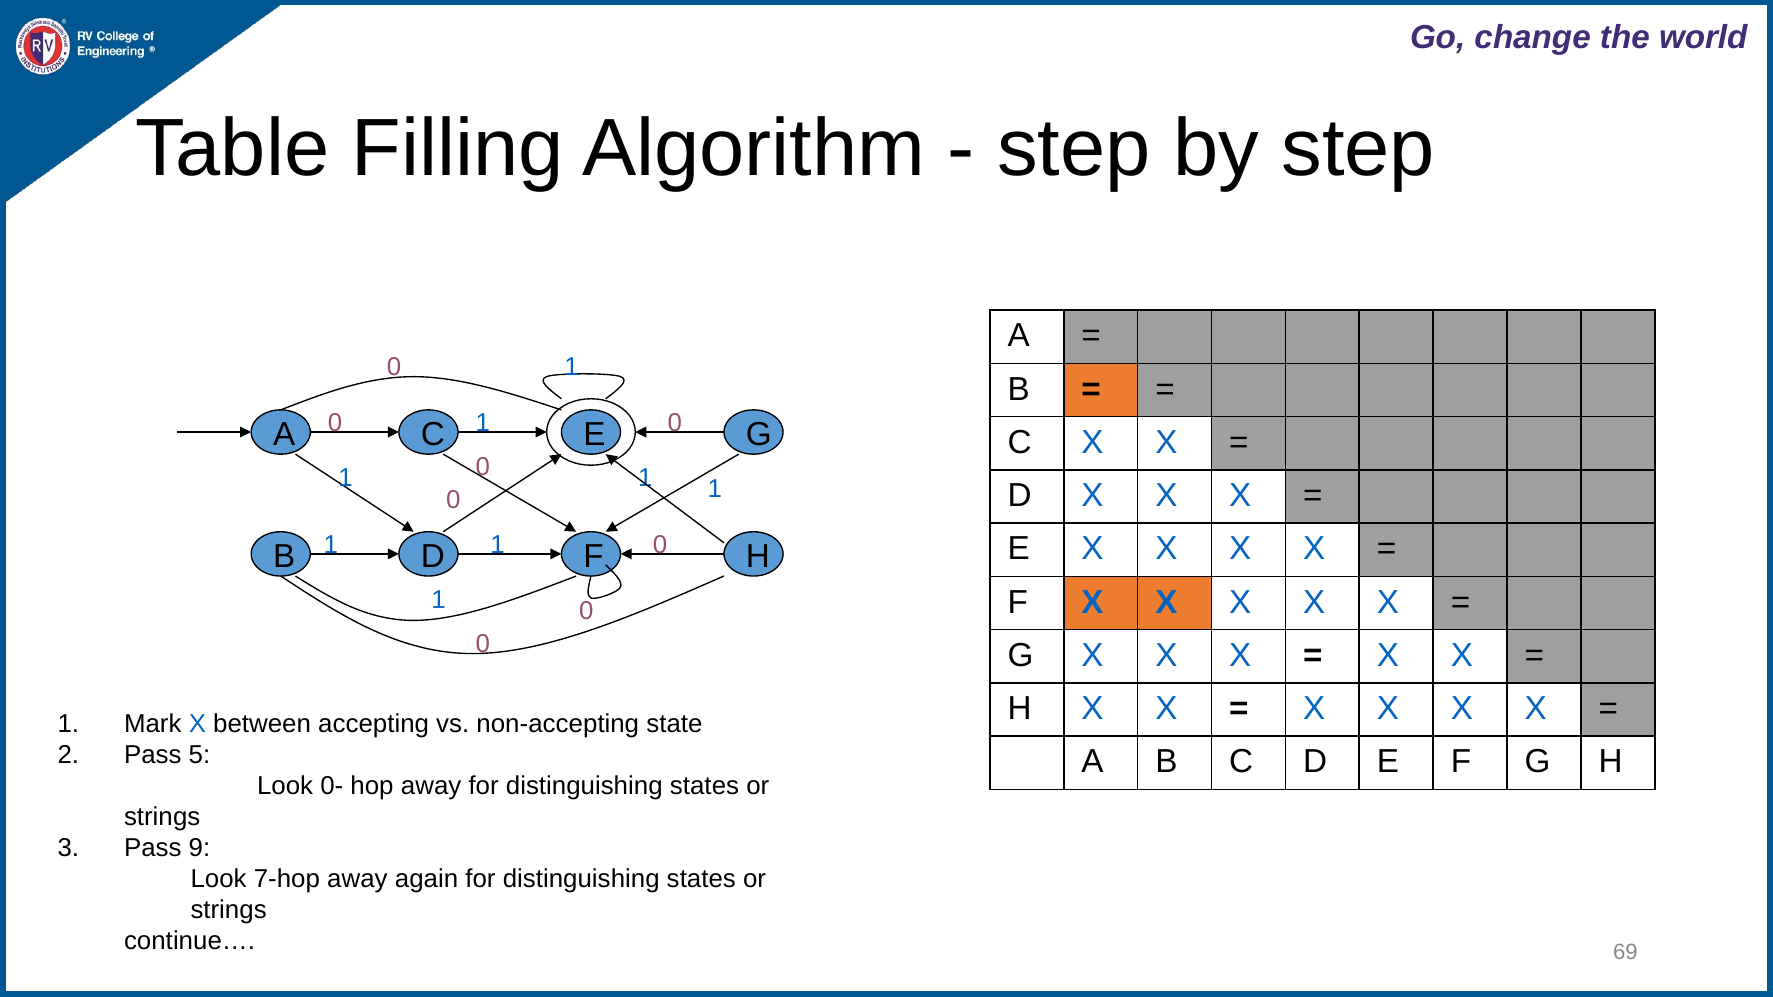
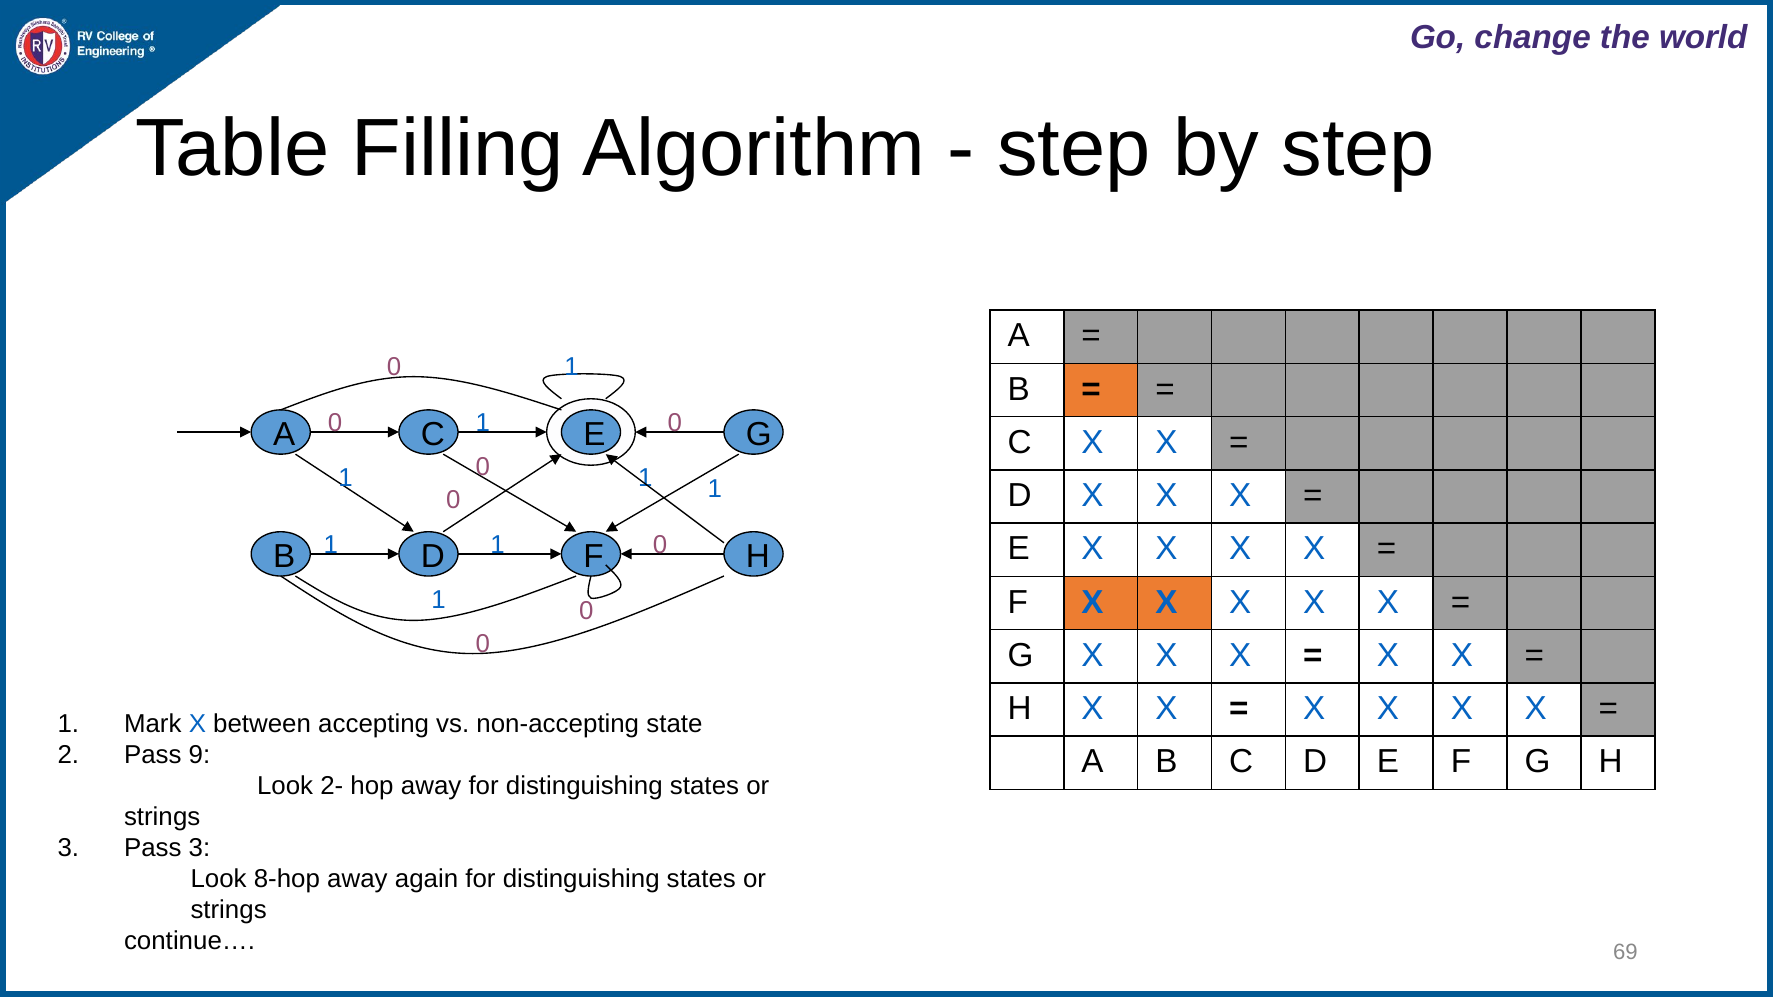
5: 5 -> 9
0-: 0- -> 2-
Pass 9: 9 -> 3
7-hop: 7-hop -> 8-hop
